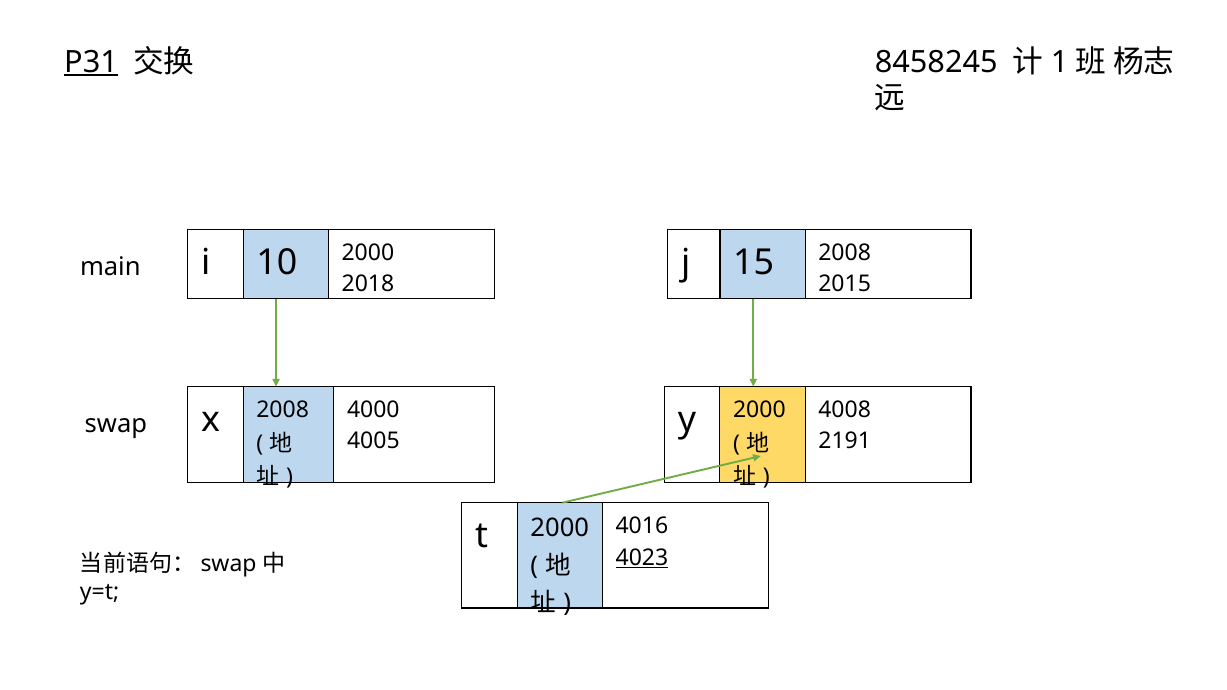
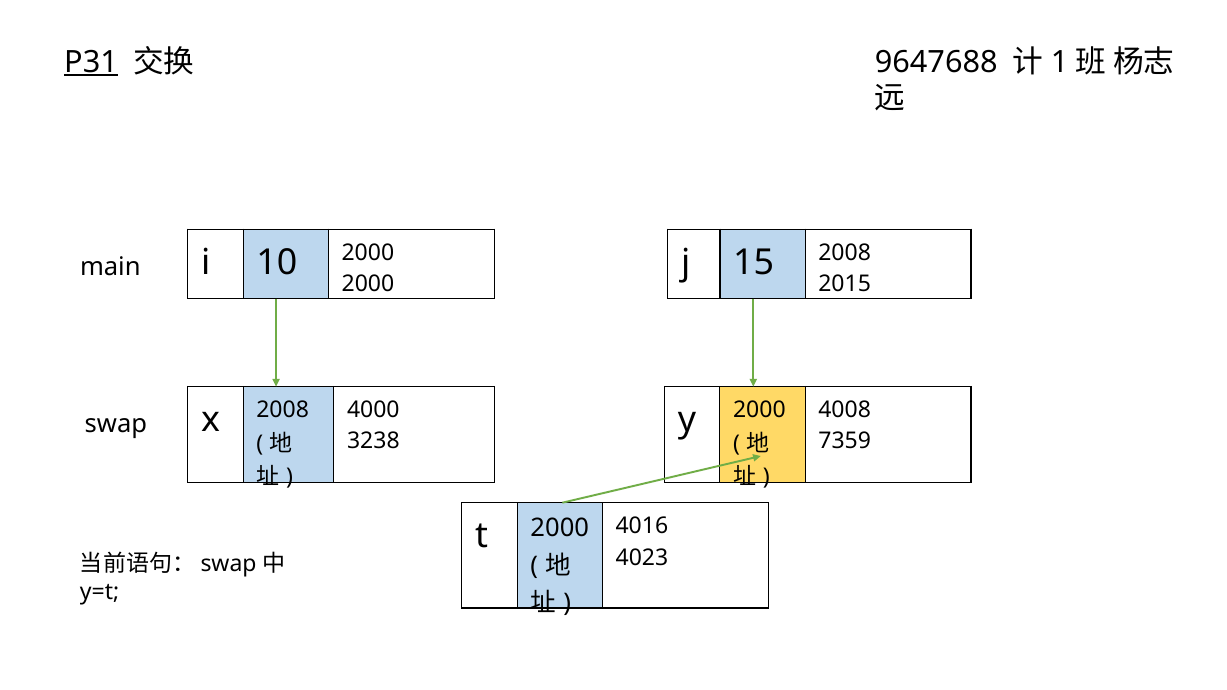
8458245: 8458245 -> 9647688
2018 at (368, 284): 2018 -> 2000
4005: 4005 -> 3238
2191: 2191 -> 7359
4023 underline: present -> none
